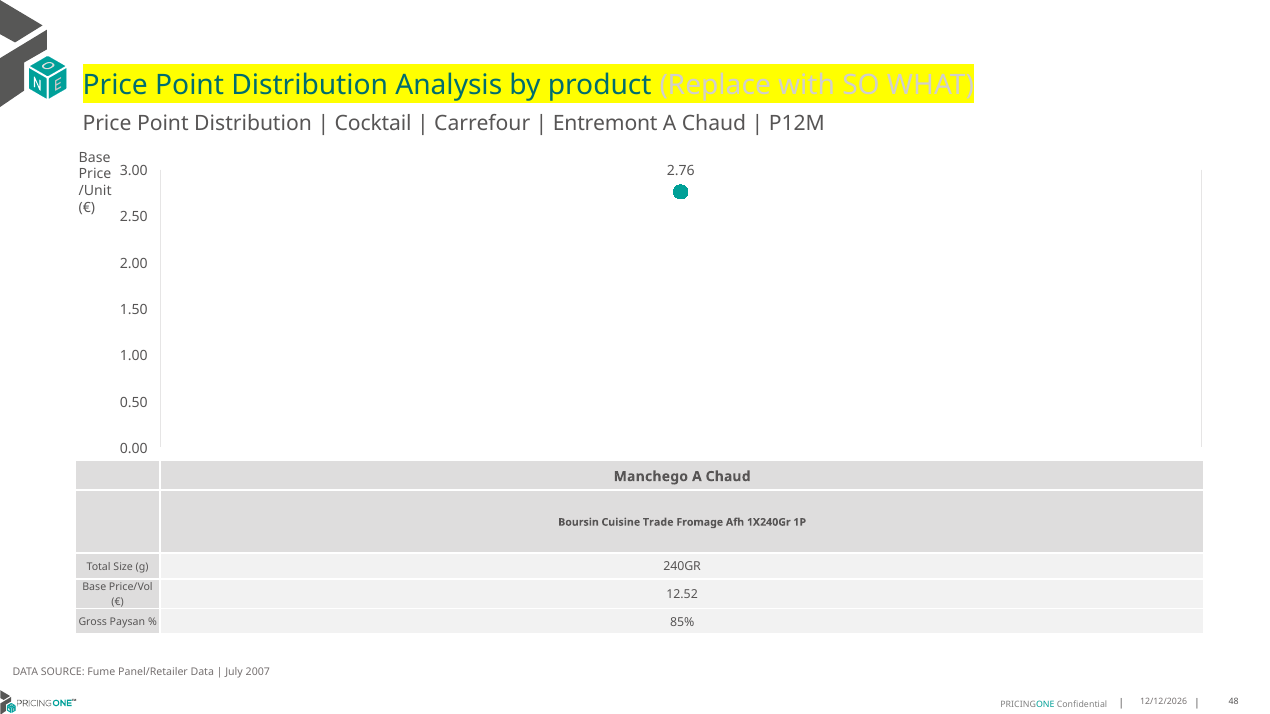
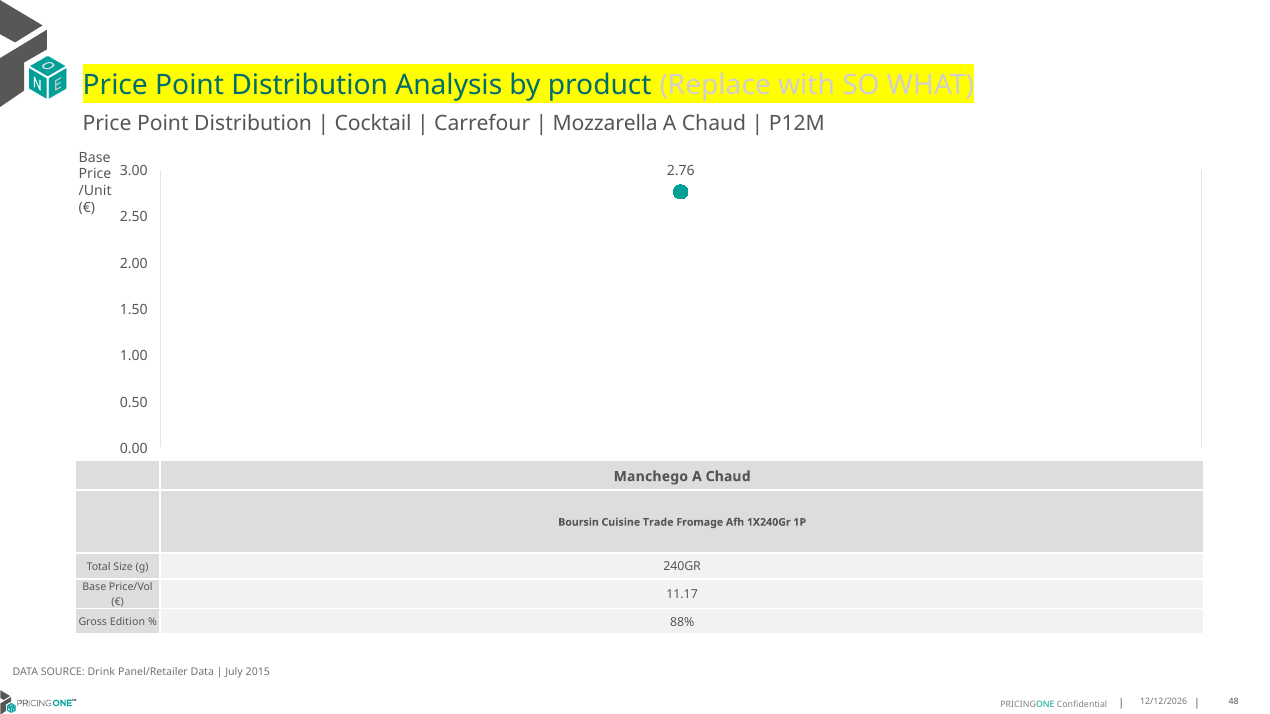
Entremont: Entremont -> Mozzarella
12.52: 12.52 -> 11.17
Paysan: Paysan -> Edition
85%: 85% -> 88%
Fume: Fume -> Drink
2007: 2007 -> 2015
